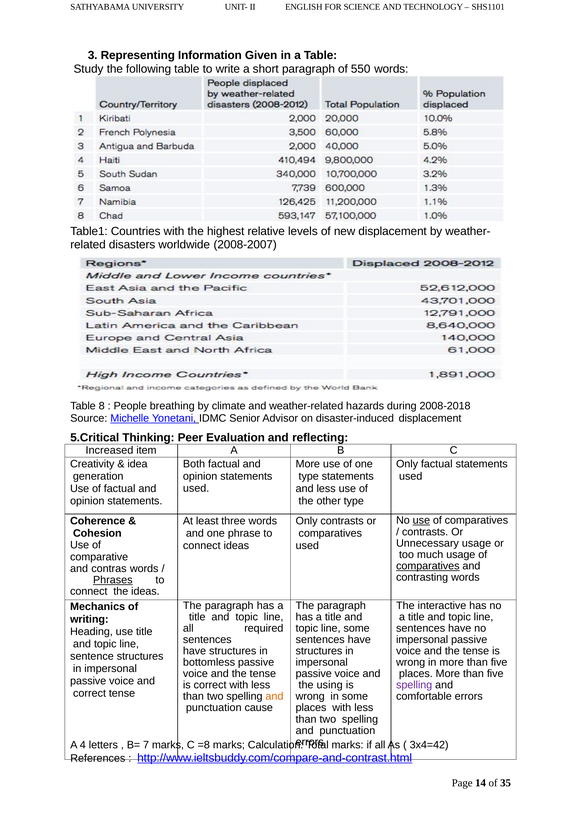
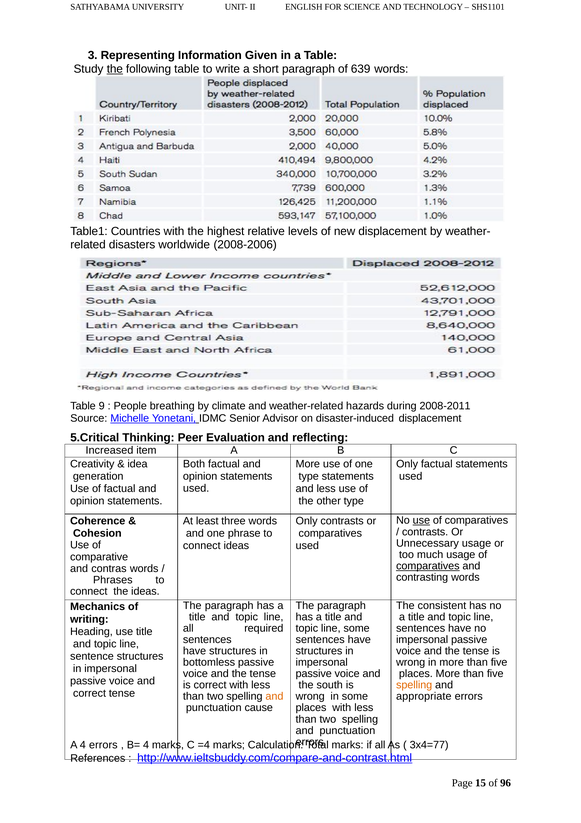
the at (115, 69) underline: none -> present
550: 550 -> 639
2008-2007: 2008-2007 -> 2008-2006
8: 8 -> 9
2008-2018: 2008-2018 -> 2008-2011
Phrases underline: present -> none
interactive: interactive -> consistent
using: using -> south
spelling at (414, 684) colour: purple -> orange
comfortable: comfortable -> appropriate
4 letters: letters -> errors
B= 7: 7 -> 4
=8: =8 -> =4
3x4=42: 3x4=42 -> 3x4=77
14: 14 -> 15
35: 35 -> 96
